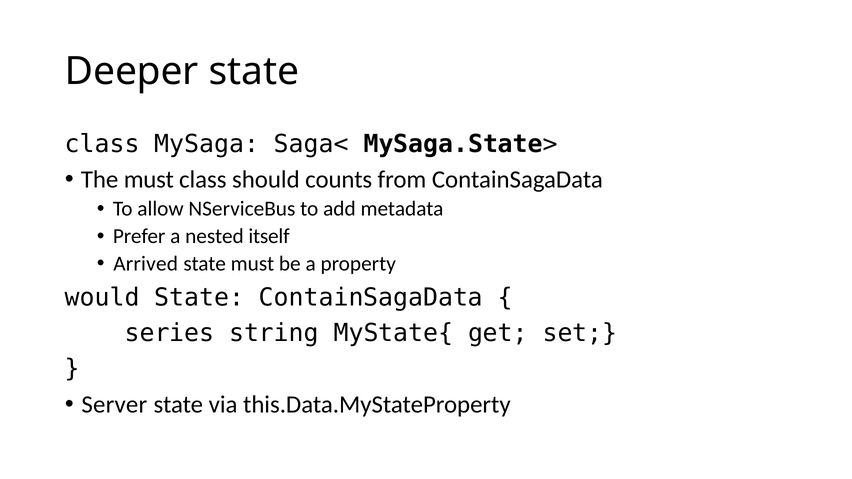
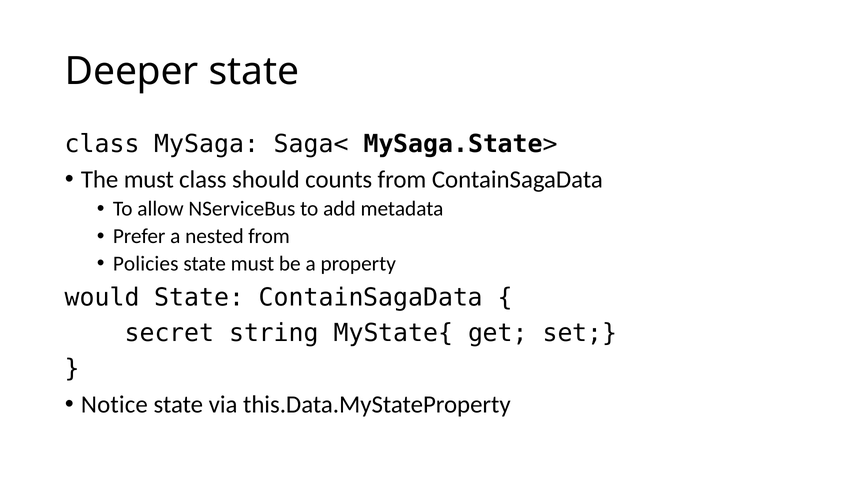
nested itself: itself -> from
Arrived: Arrived -> Policies
series: series -> secret
Server: Server -> Notice
